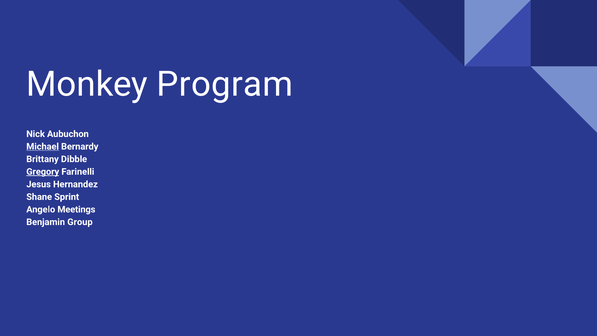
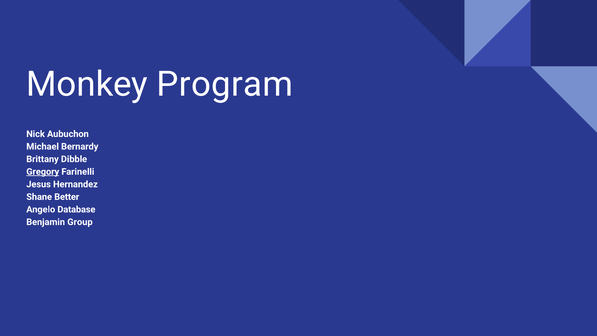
Michael underline: present -> none
Sprint: Sprint -> Better
Meetings: Meetings -> Database
